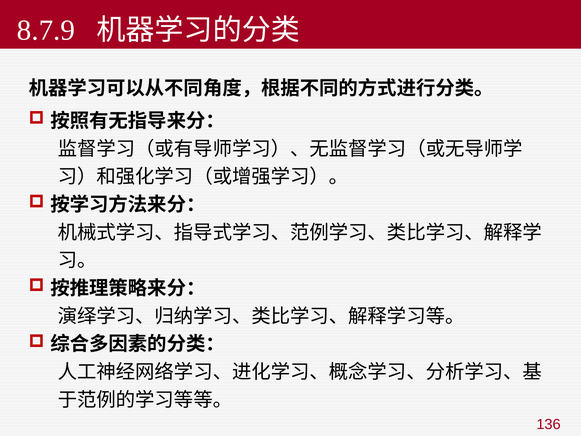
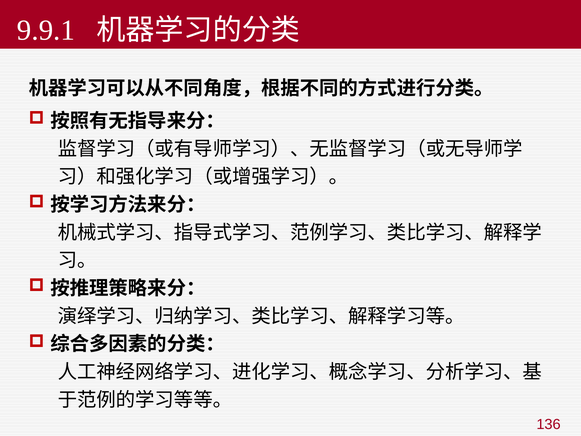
8.7.9: 8.7.9 -> 9.9.1
